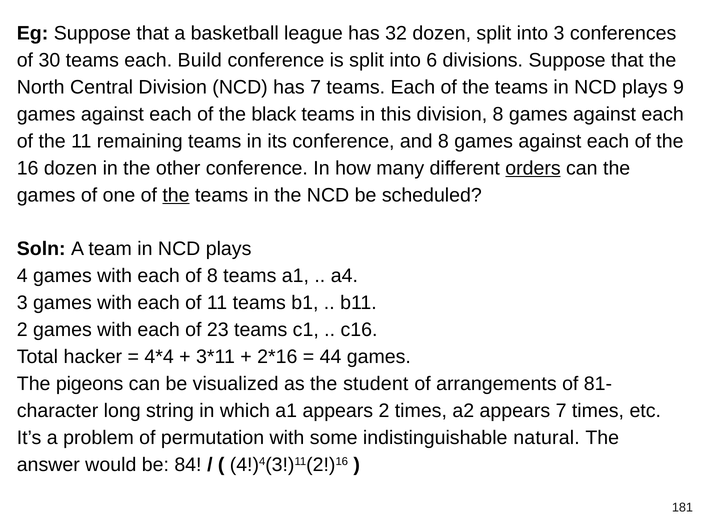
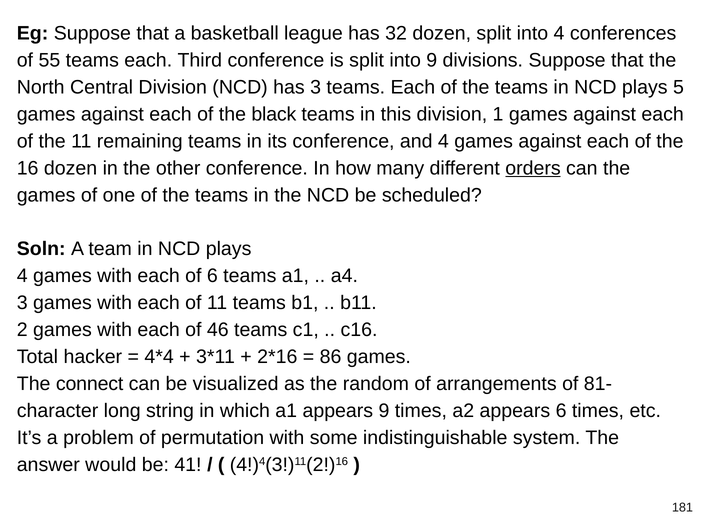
into 3: 3 -> 4
30: 30 -> 55
Build: Build -> Third
into 6: 6 -> 9
has 7: 7 -> 3
9: 9 -> 5
division 8: 8 -> 1
and 8: 8 -> 4
the at (176, 195) underline: present -> none
of 8: 8 -> 6
23: 23 -> 46
44: 44 -> 86
pigeons: pigeons -> connect
student: student -> random
appears 2: 2 -> 9
appears 7: 7 -> 6
natural: natural -> system
84: 84 -> 41
